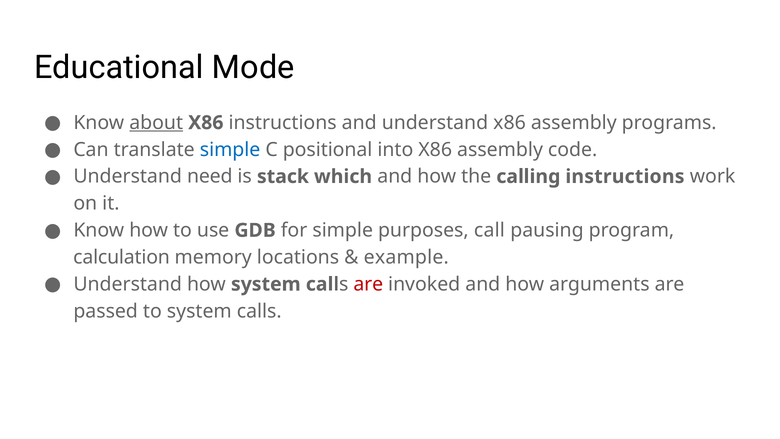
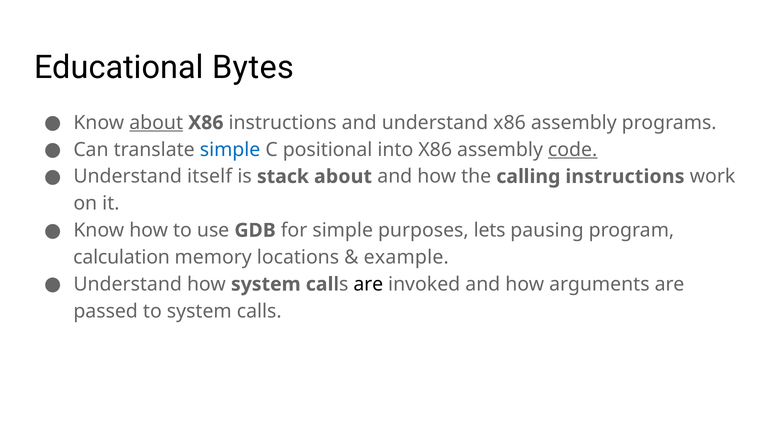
Mode: Mode -> Bytes
code underline: none -> present
need: need -> itself
stack which: which -> about
purposes call: call -> lets
are at (368, 284) colour: red -> black
